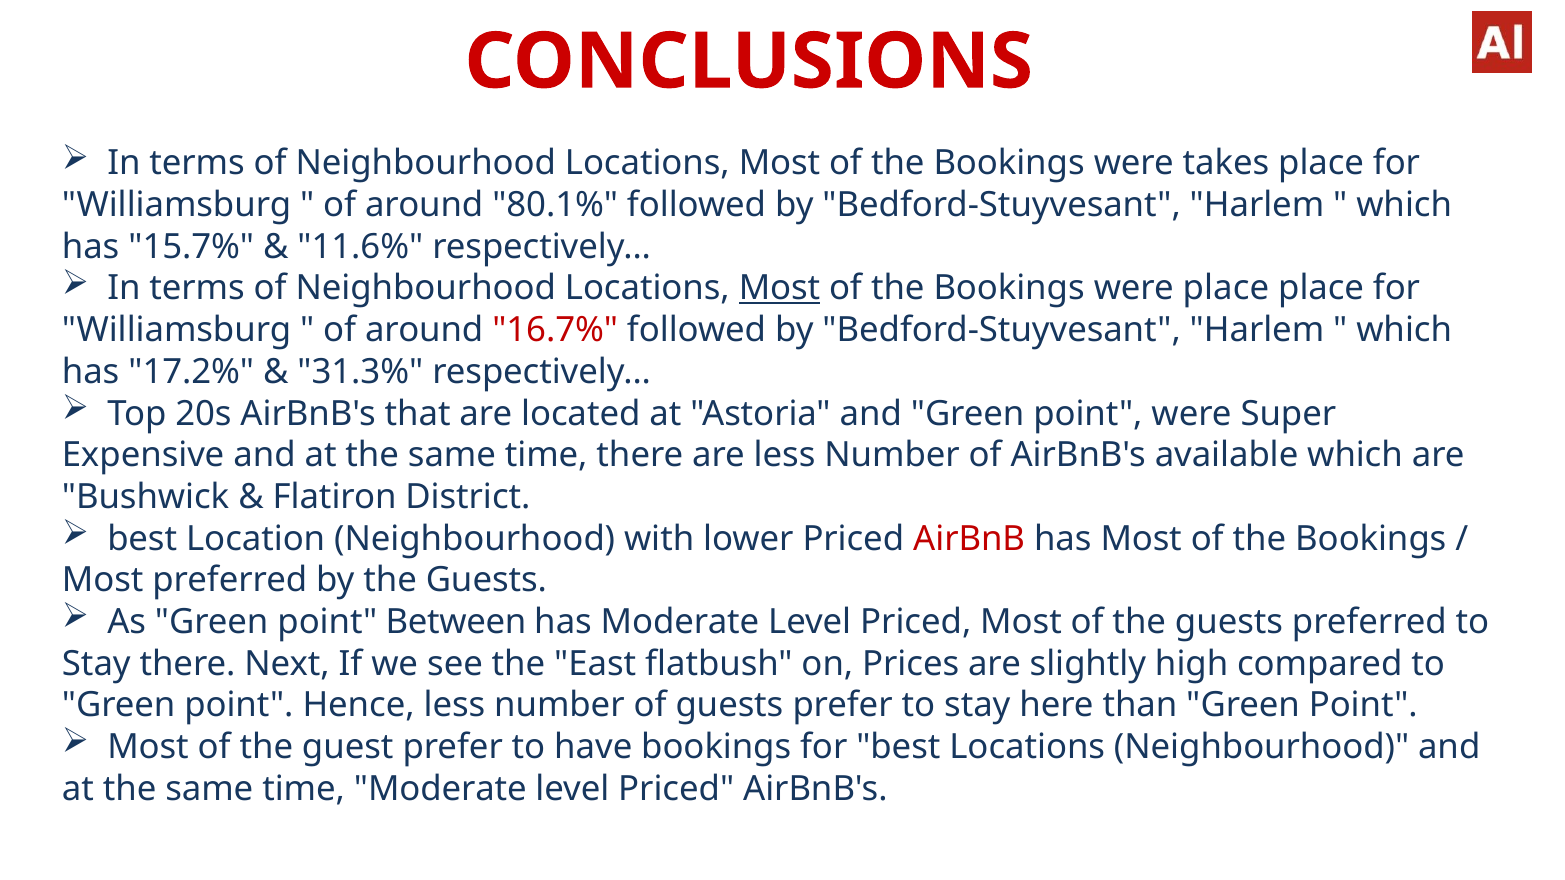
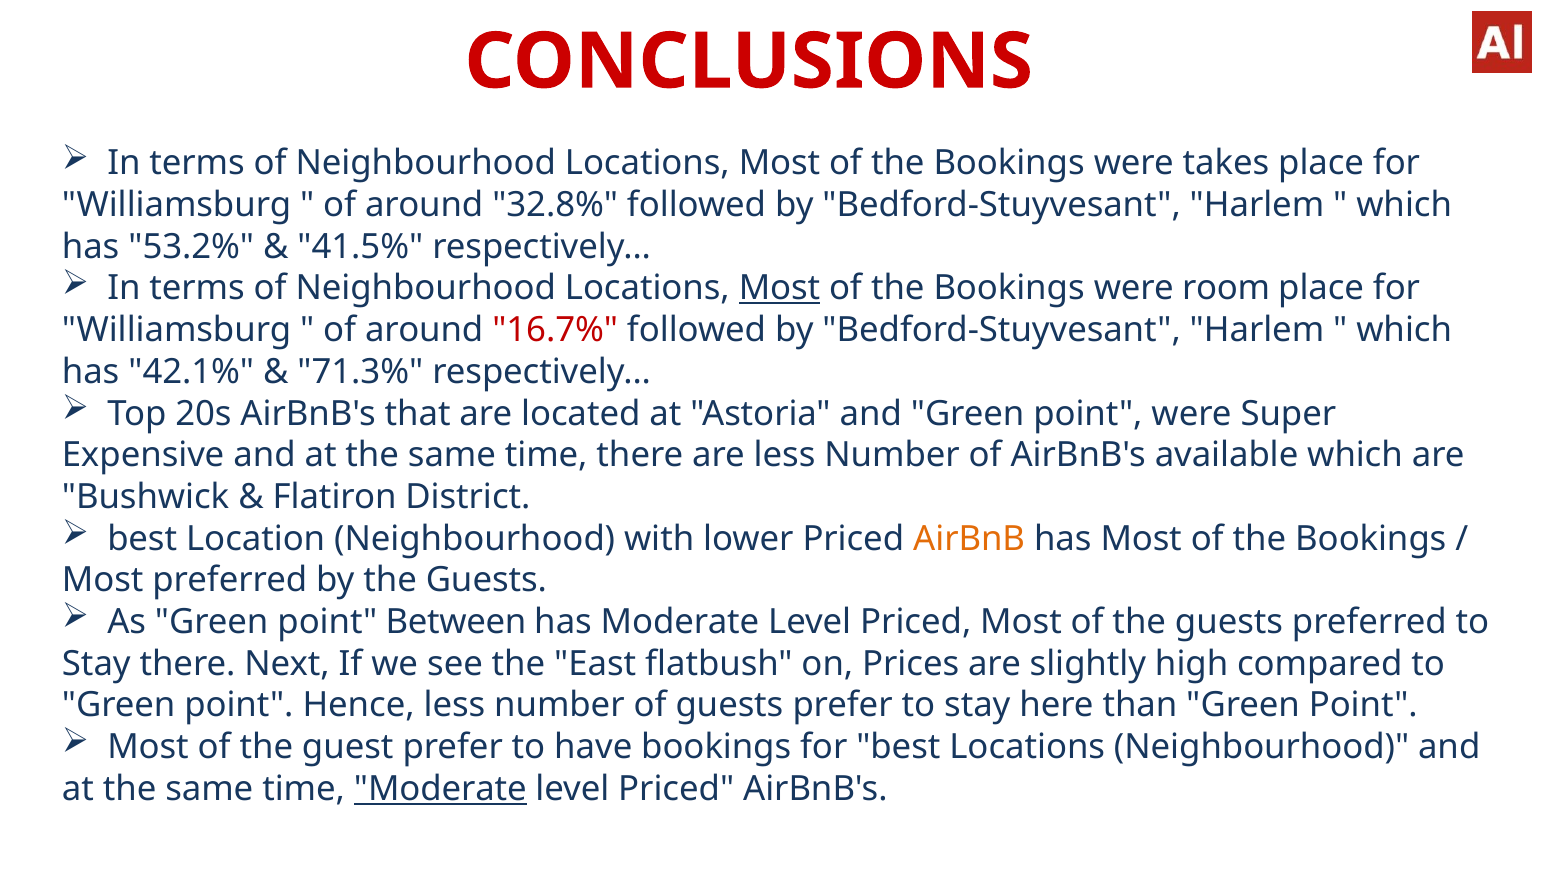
80.1%: 80.1% -> 32.8%
15.7%: 15.7% -> 53.2%
11.6%: 11.6% -> 41.5%
were place: place -> room
17.2%: 17.2% -> 42.1%
31.3%: 31.3% -> 71.3%
AirBnB colour: red -> orange
Moderate at (440, 789) underline: none -> present
